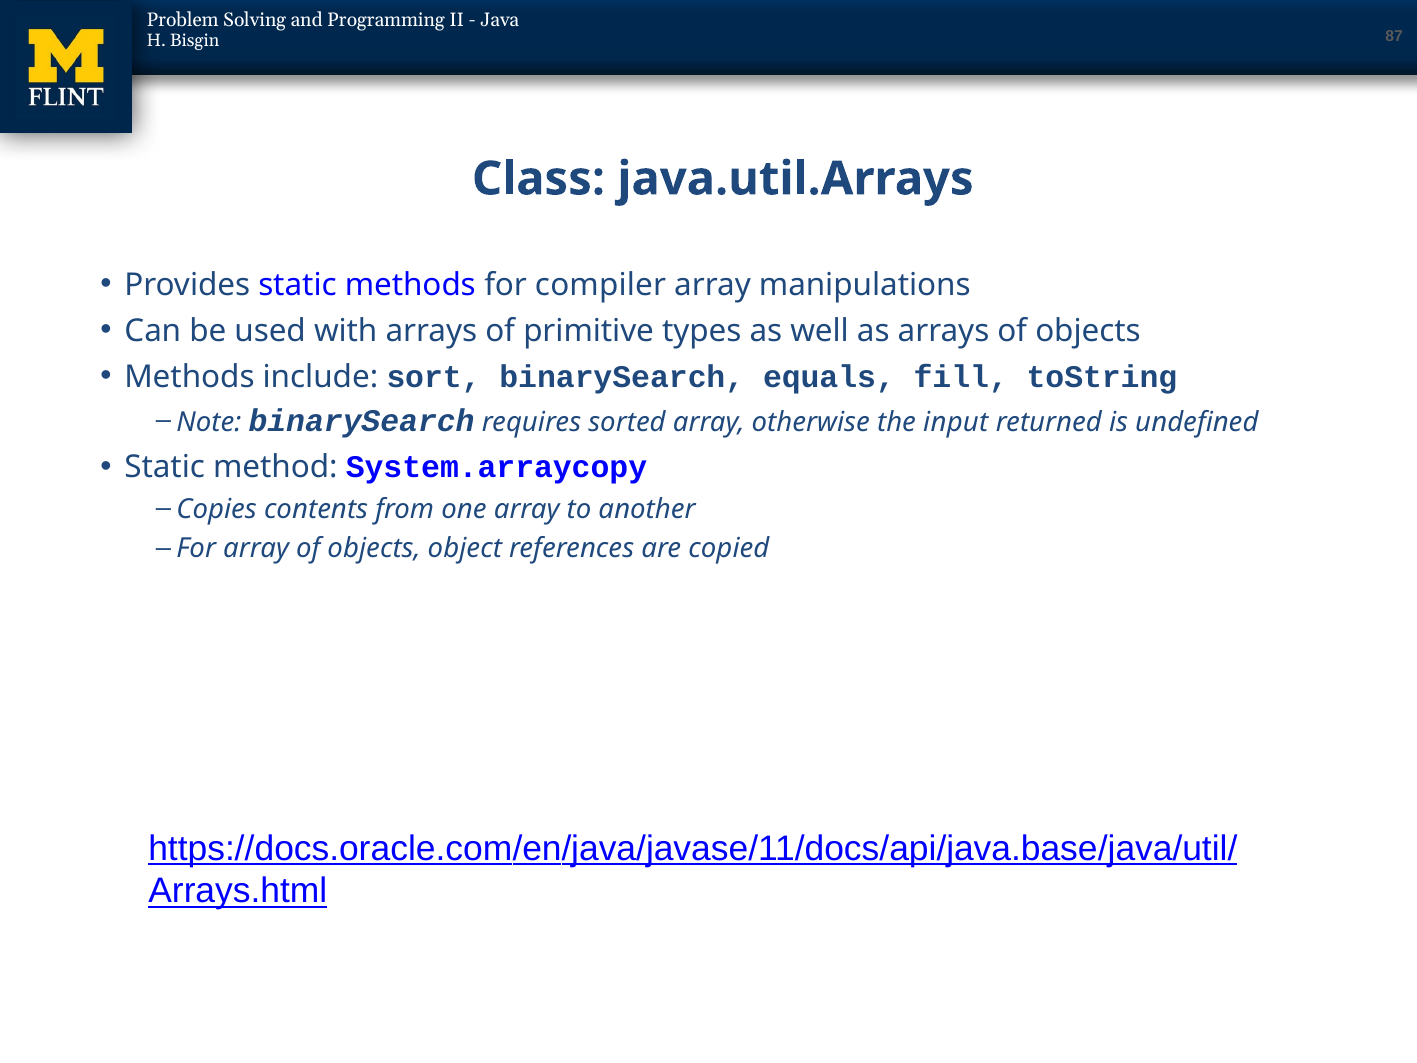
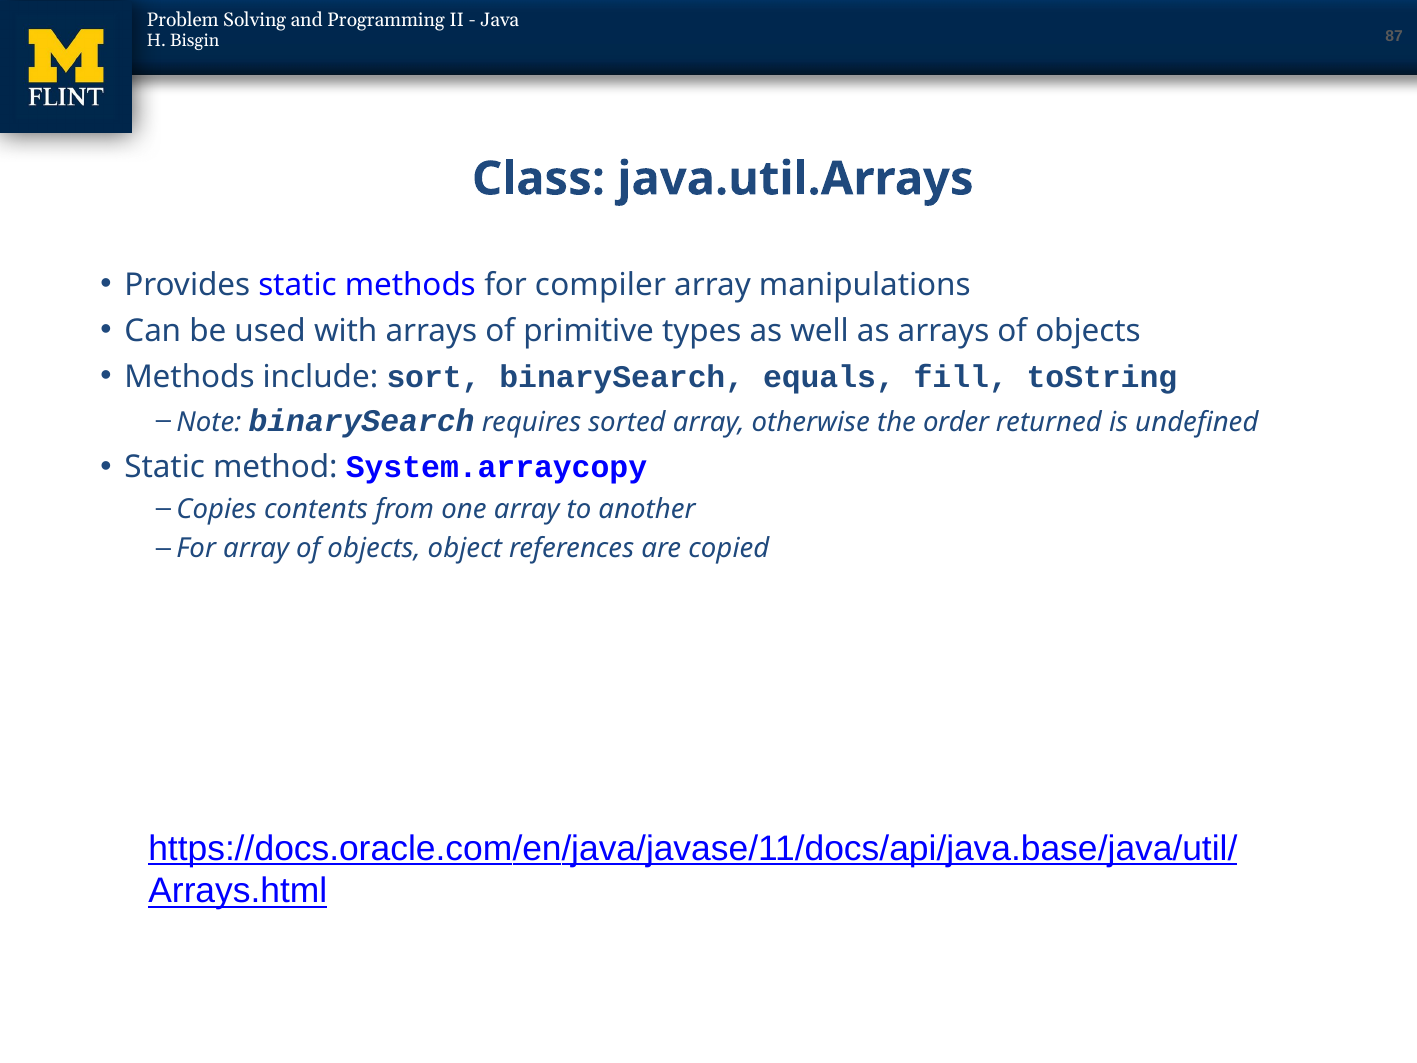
input: input -> order
